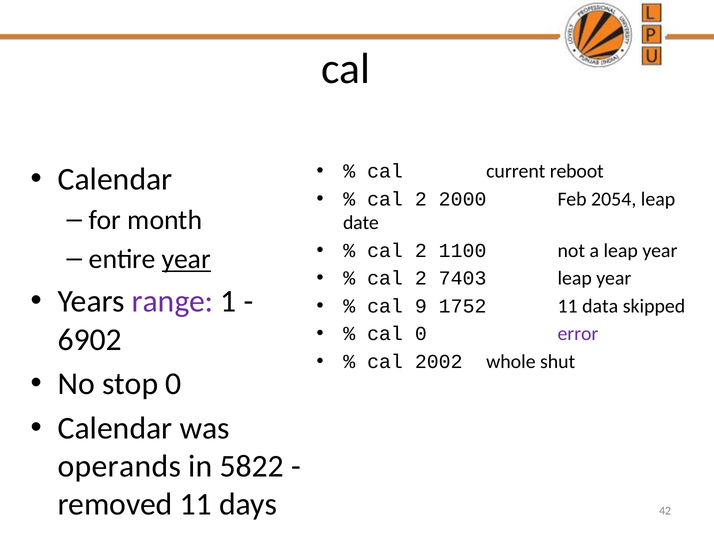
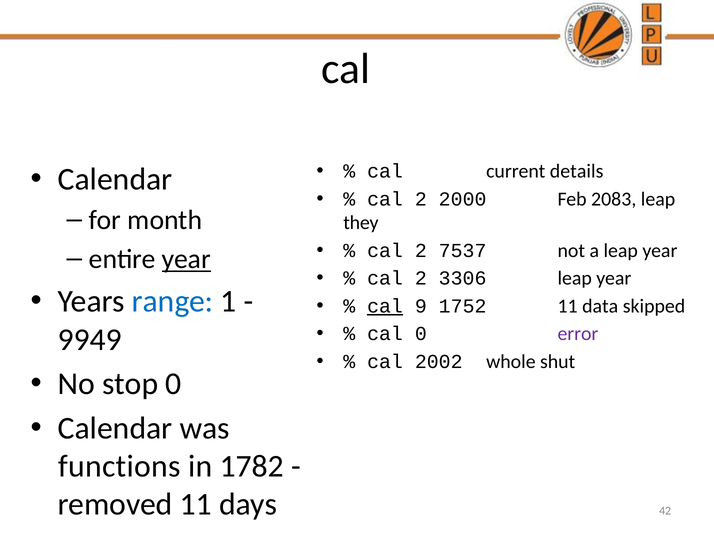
reboot: reboot -> details
2054: 2054 -> 2083
date: date -> they
1100: 1100 -> 7537
7403: 7403 -> 3306
range colour: purple -> blue
cal at (385, 306) underline: none -> present
6902: 6902 -> 9949
operands: operands -> functions
5822: 5822 -> 1782
